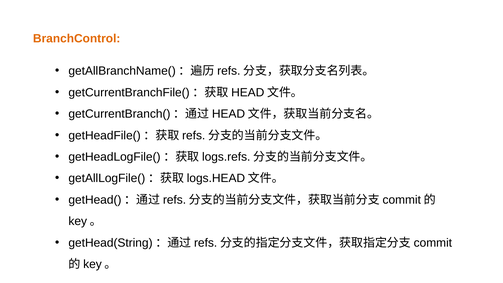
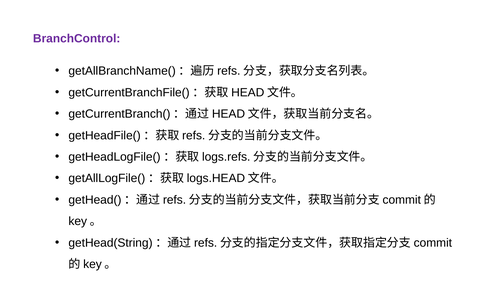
BranchControl colour: orange -> purple
